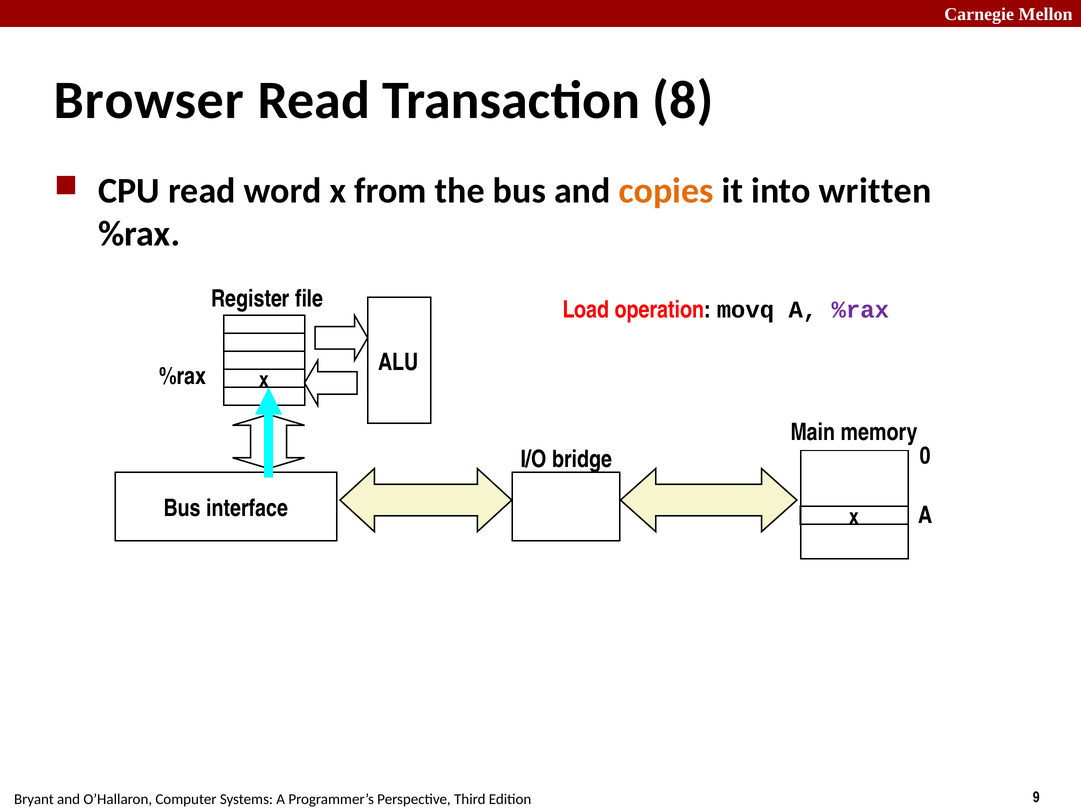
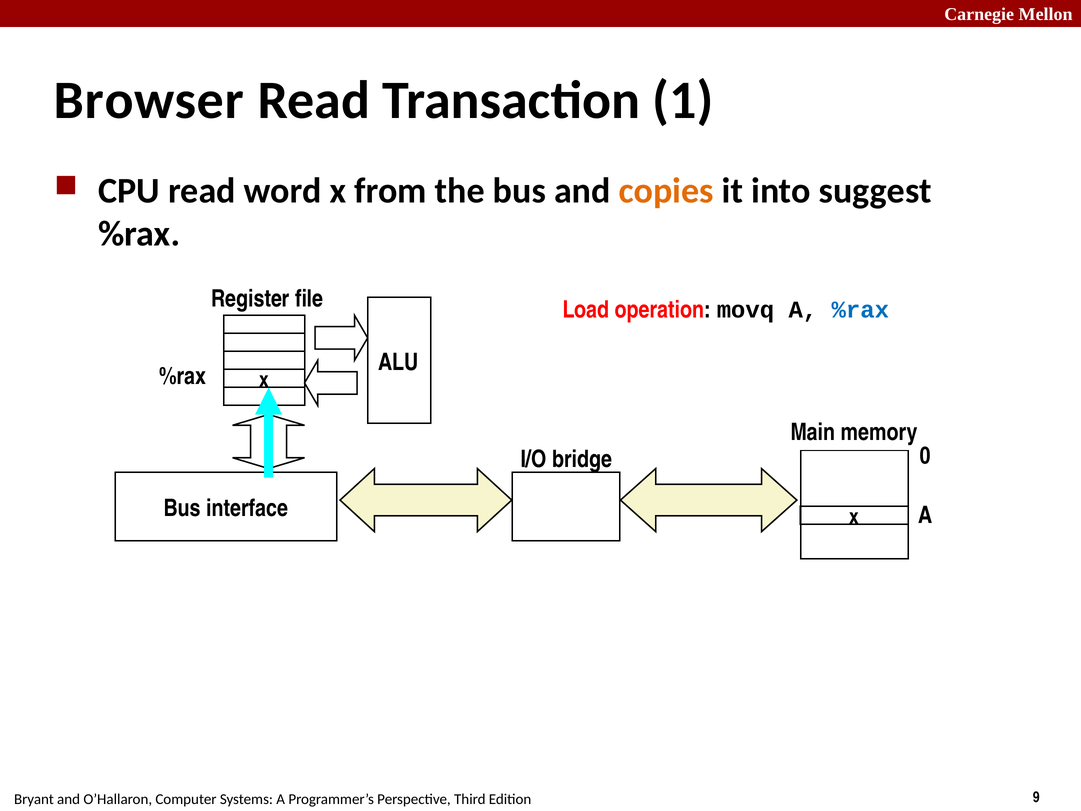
8: 8 -> 1
written: written -> suggest
%rax at (860, 310) colour: purple -> blue
